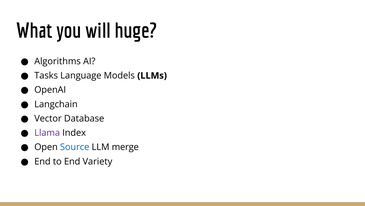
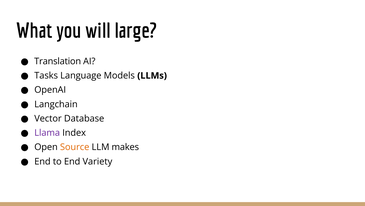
huge: huge -> large
Algorithms: Algorithms -> Translation
Source colour: blue -> orange
merge: merge -> makes
